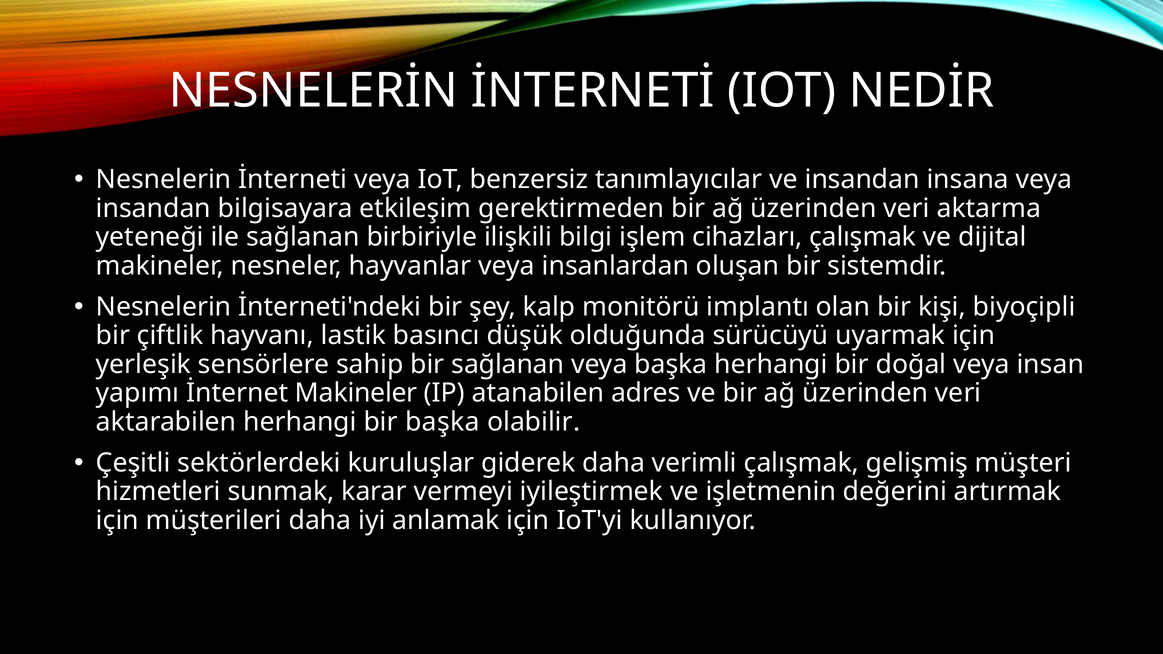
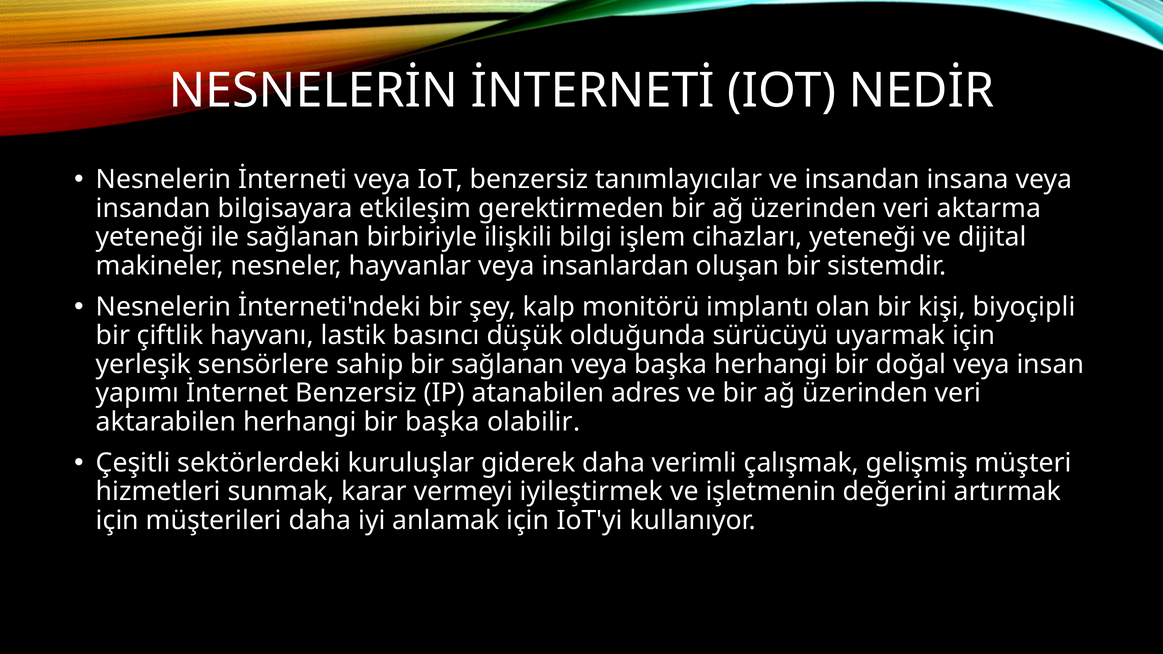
cihazları çalışmak: çalışmak -> yeteneği
İnternet Makineler: Makineler -> Benzersiz
